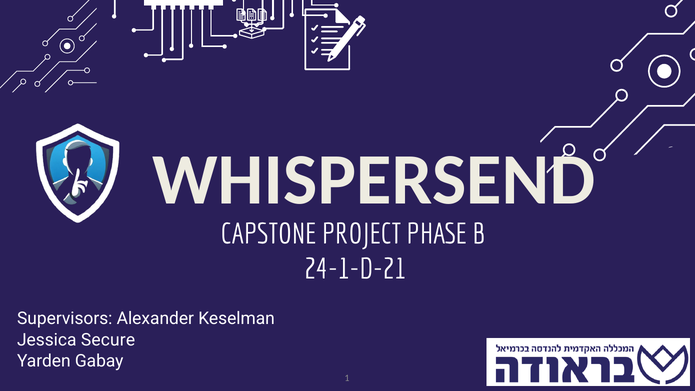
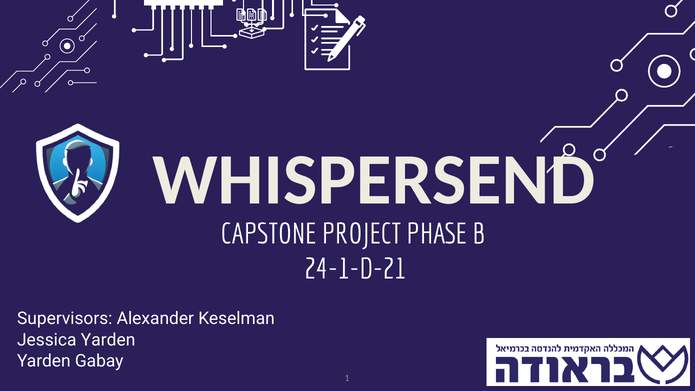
Jessica Secure: Secure -> Yarden
